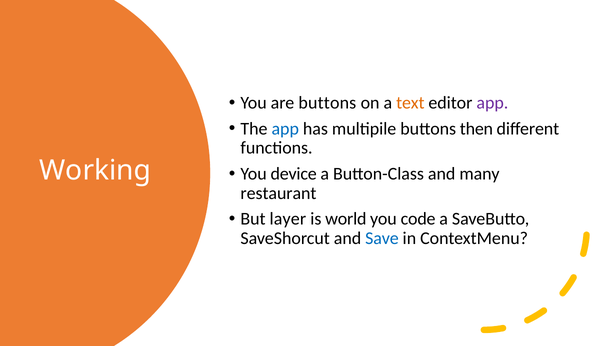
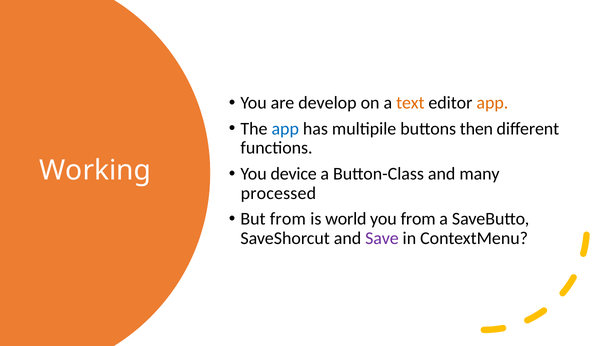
are buttons: buttons -> develop
app at (492, 103) colour: purple -> orange
restaurant: restaurant -> processed
But layer: layer -> from
you code: code -> from
Save colour: blue -> purple
